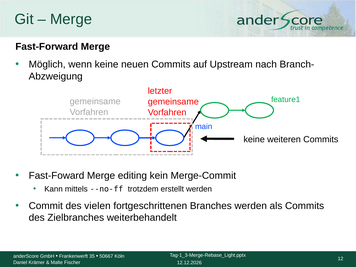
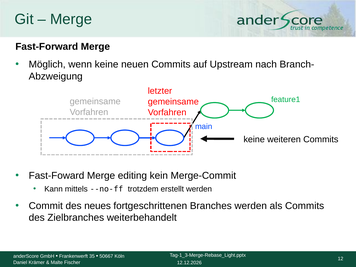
vielen: vielen -> neues
